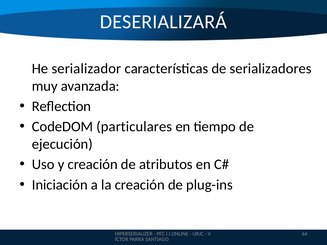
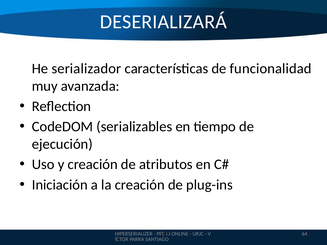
serializadores: serializadores -> funcionalidad
particulares: particulares -> serializables
